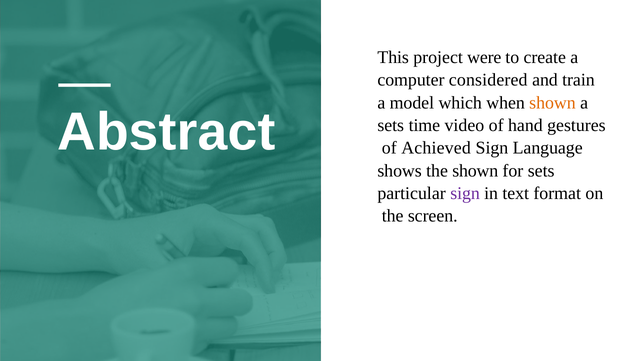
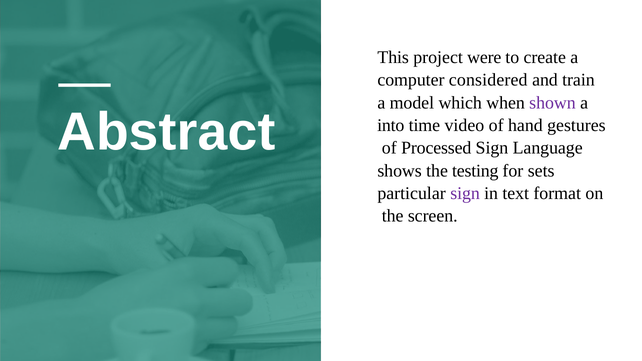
shown at (552, 103) colour: orange -> purple
sets at (391, 125): sets -> into
Achieved: Achieved -> Processed
the shown: shown -> testing
